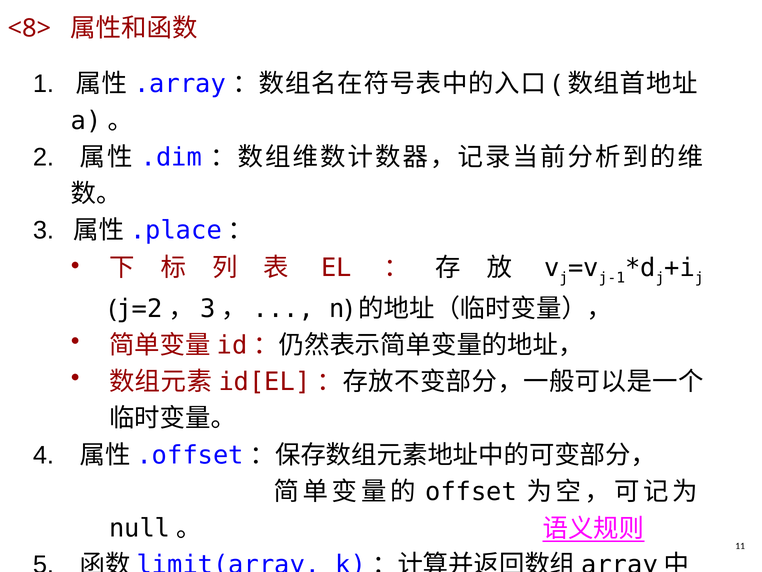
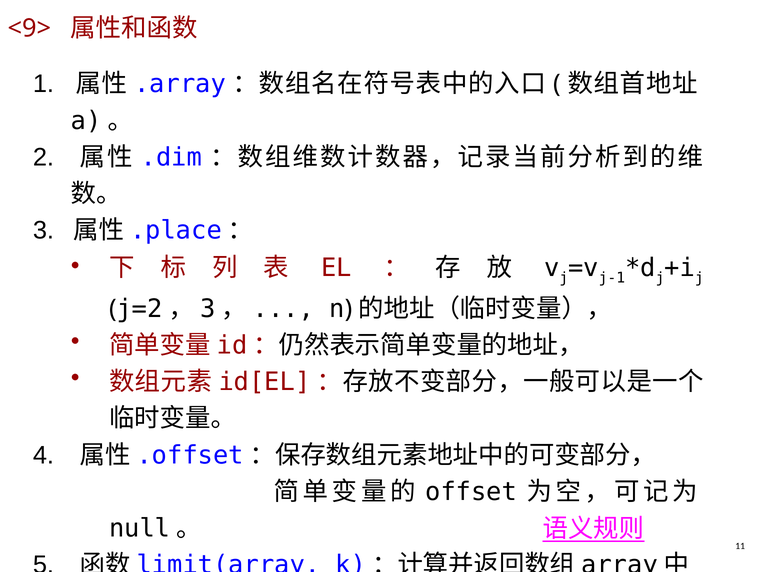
<8>: <8> -> <9>
